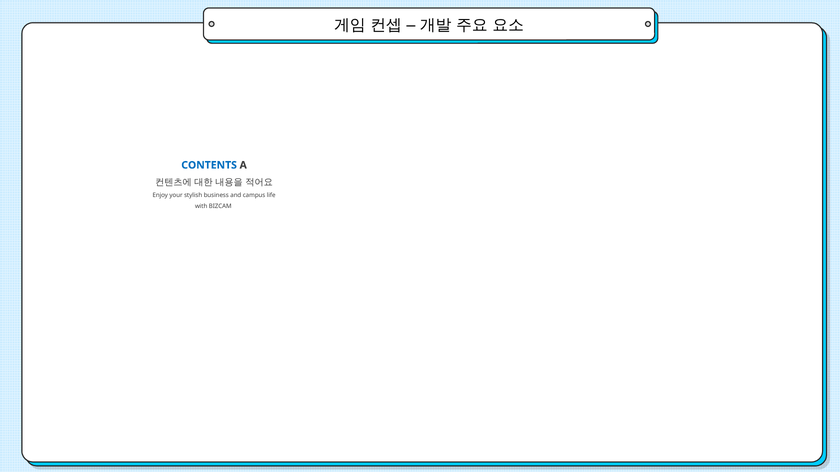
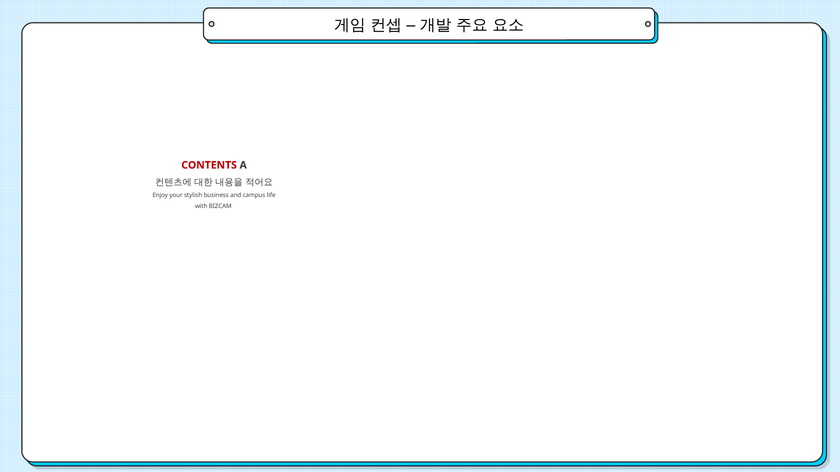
CONTENTS colour: blue -> red
